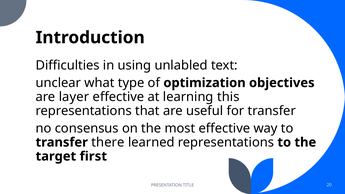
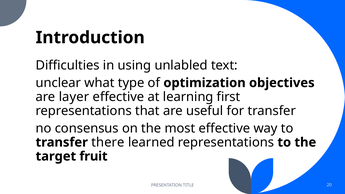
this: this -> first
first: first -> fruit
